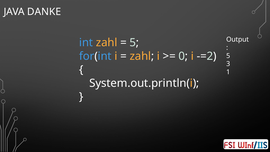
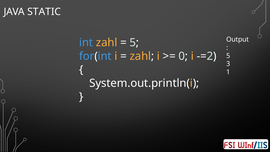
DANKE: DANKE -> STATIC
